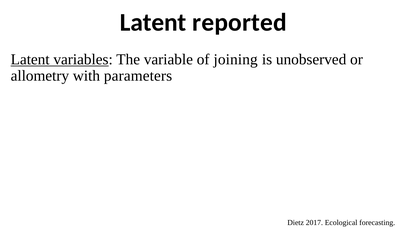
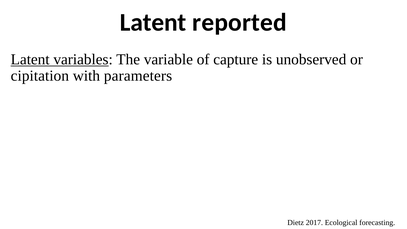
joining: joining -> capture
allometry: allometry -> cipitation
